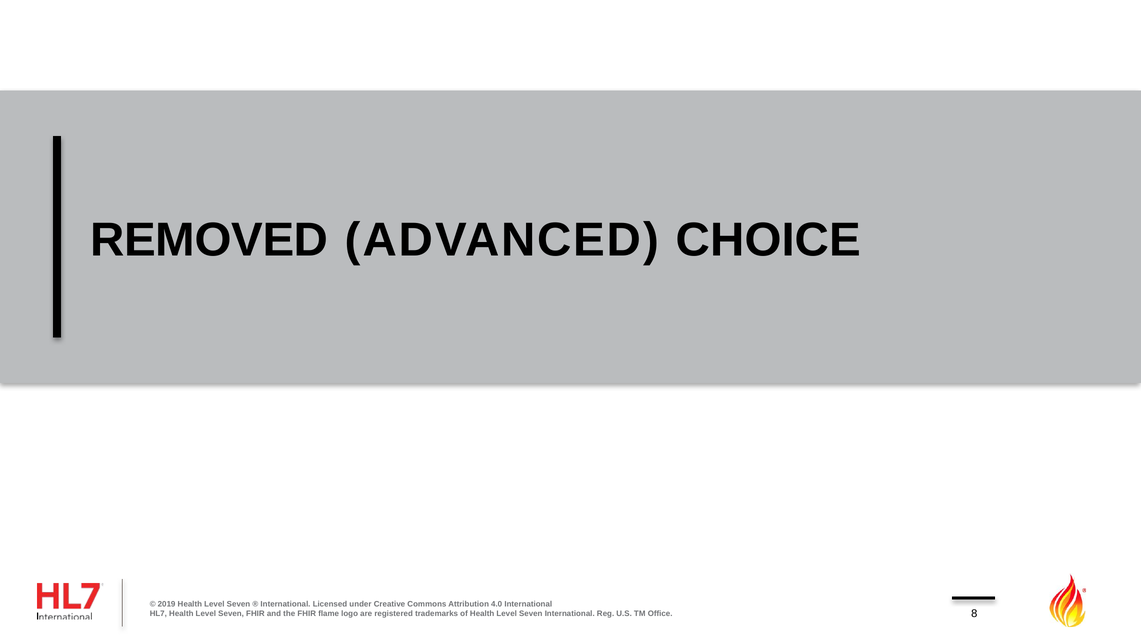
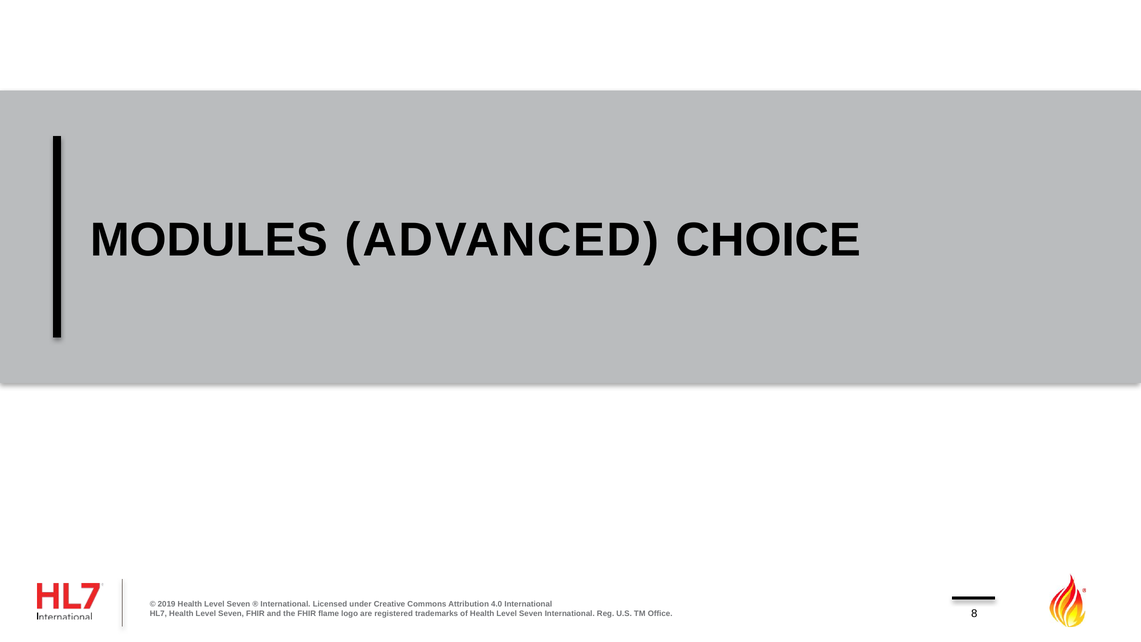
REMOVED: REMOVED -> MODULES
